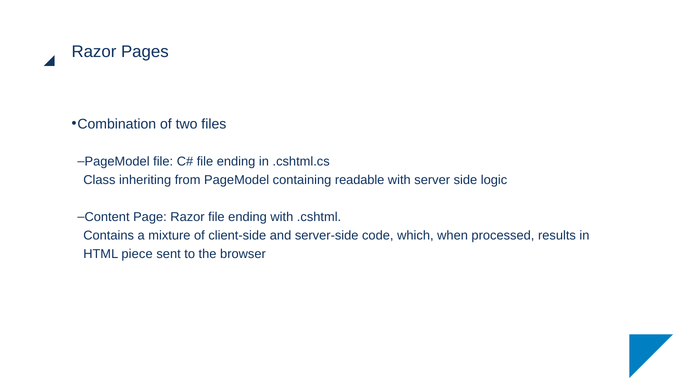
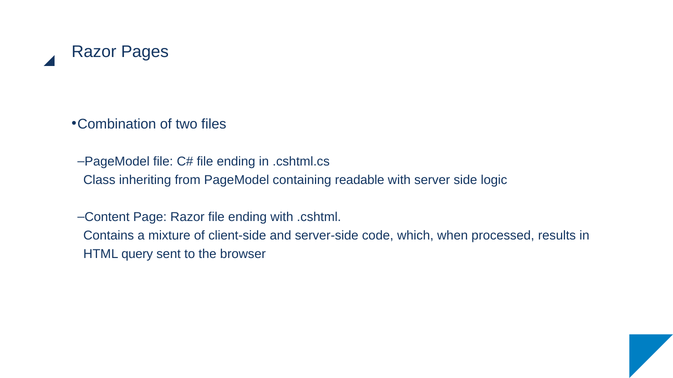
piece: piece -> query
